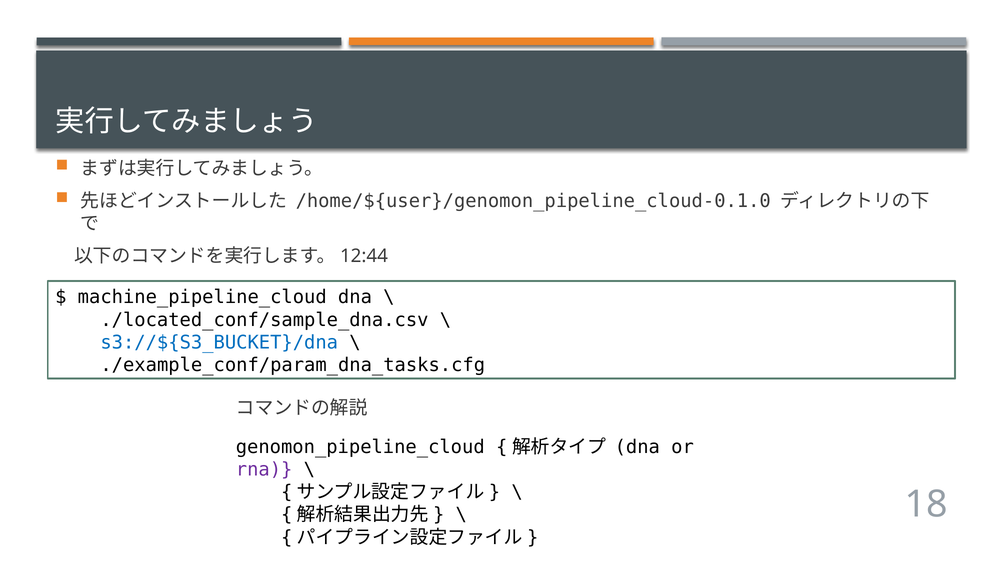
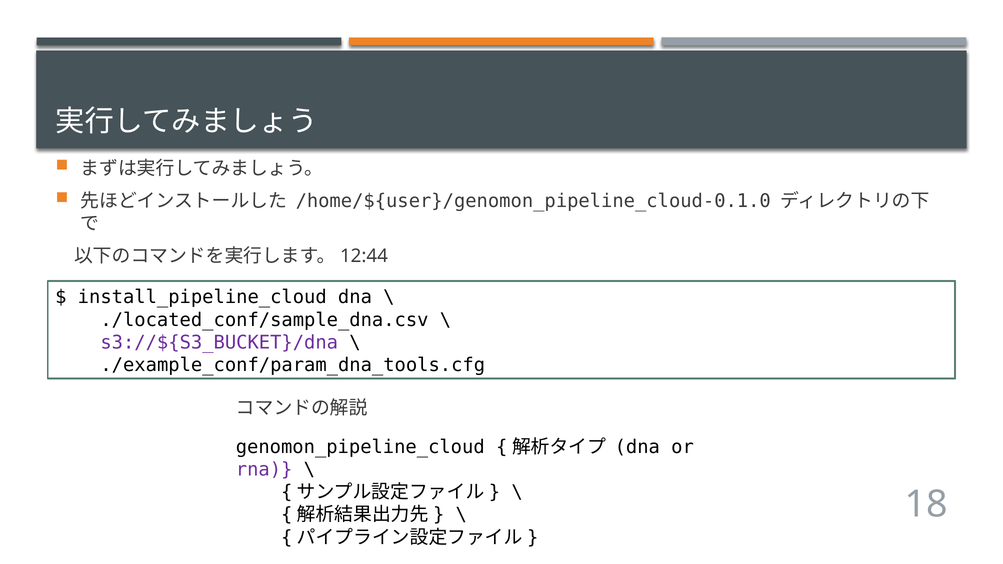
machine_pipeline_cloud: machine_pipeline_cloud -> install_pipeline_cloud
s3://${S3_BUCKET}/dna colour: blue -> purple
./example_conf/param_dna_tasks.cfg: ./example_conf/param_dna_tasks.cfg -> ./example_conf/param_dna_tools.cfg
